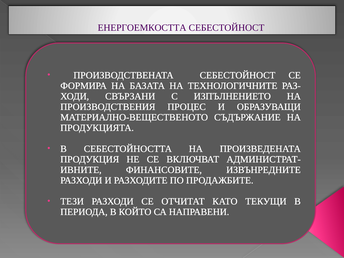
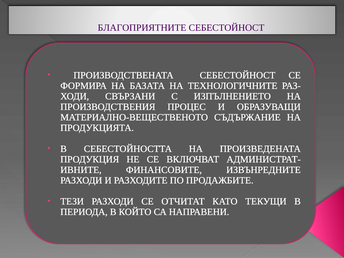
ЕНЕРГОЕМКОСТТА: ЕНЕРГОЕМКОСТТА -> БЛАГОПРИЯТНИТЕ
